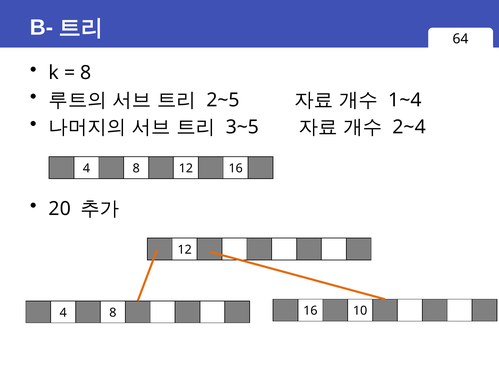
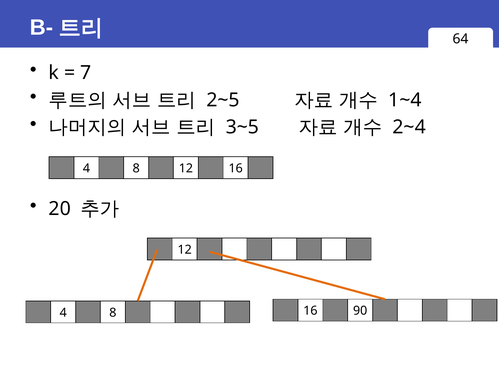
8 at (86, 73): 8 -> 7
10: 10 -> 90
